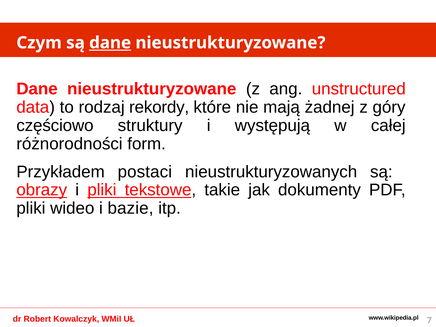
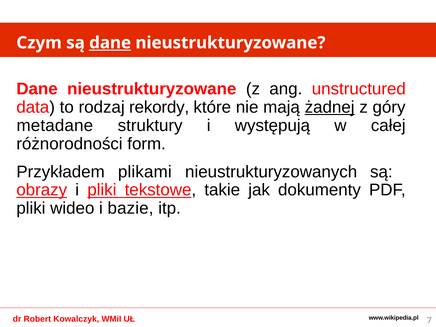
żadnej underline: none -> present
częściowo: częściowo -> metadane
postaci: postaci -> plikami
